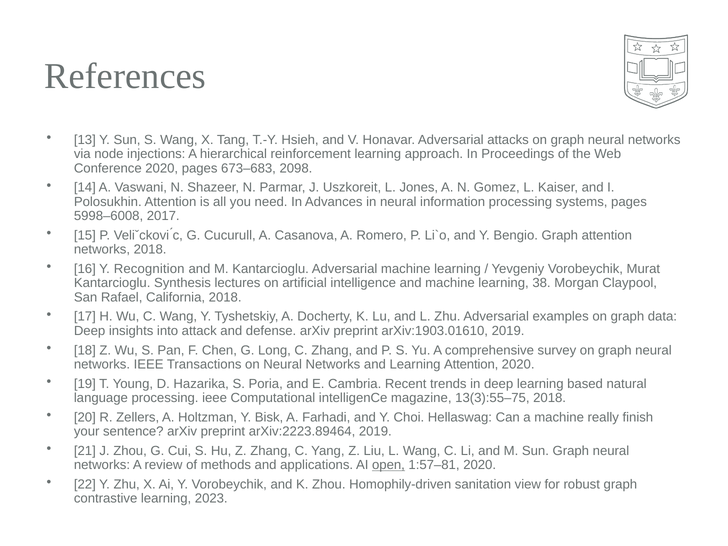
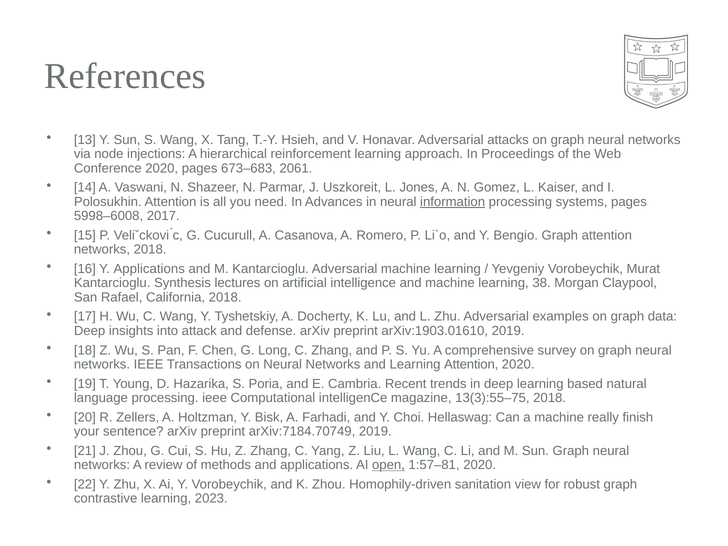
2098: 2098 -> 2061
information underline: none -> present
Y Recognition: Recognition -> Applications
arXiv:2223.89464: arXiv:2223.89464 -> arXiv:7184.70749
